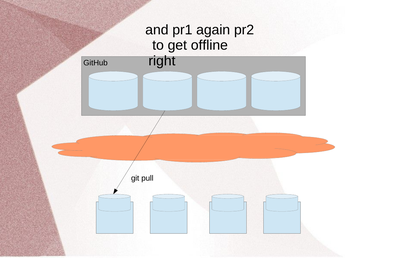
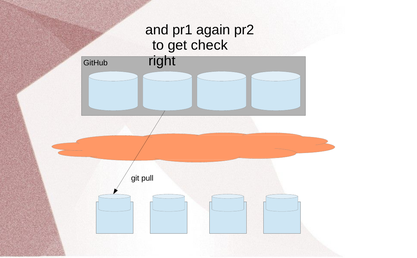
offline: offline -> check
